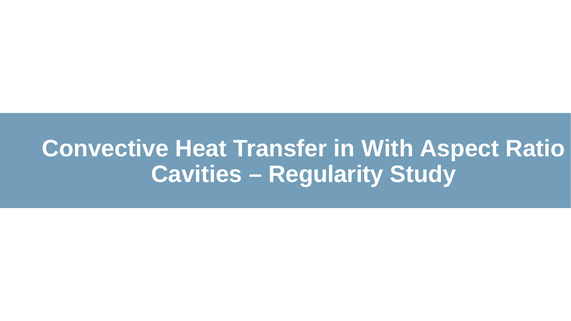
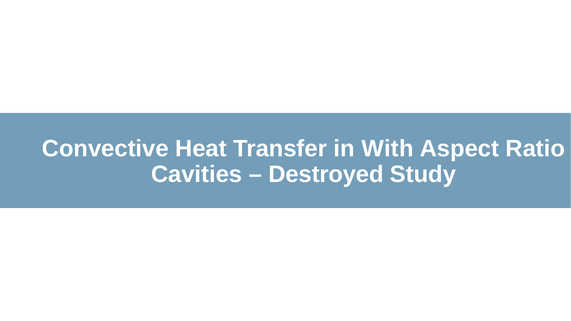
Regularity: Regularity -> Destroyed
